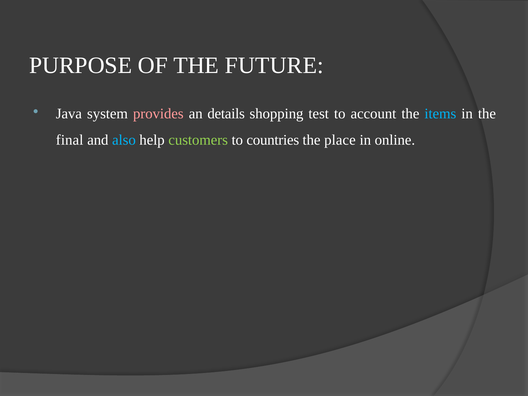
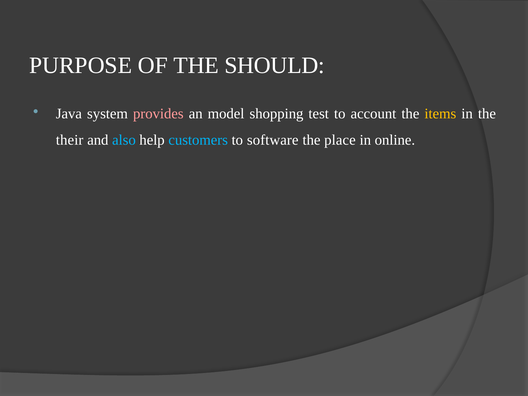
FUTURE: FUTURE -> SHOULD
details: details -> model
items colour: light blue -> yellow
final: final -> their
customers colour: light green -> light blue
countries: countries -> software
